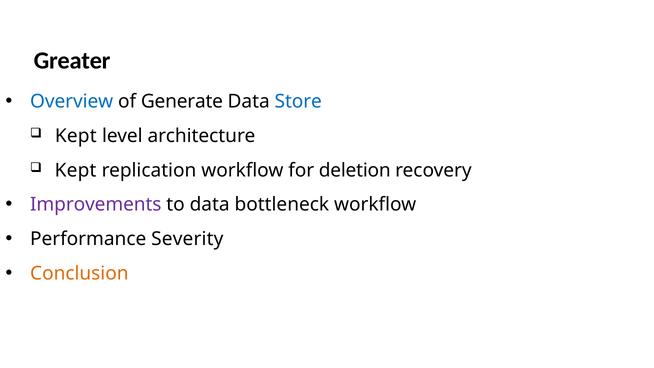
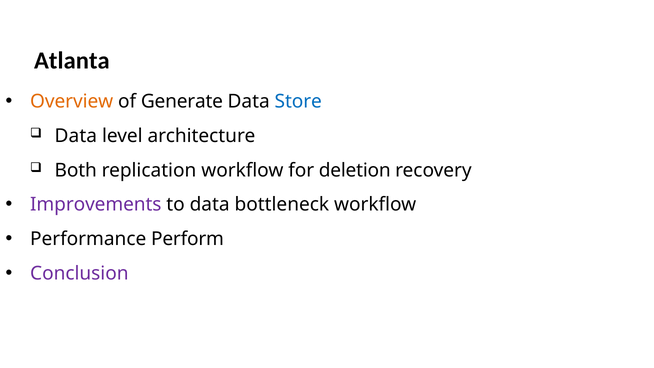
Greater: Greater -> Atlanta
Overview colour: blue -> orange
Kept at (76, 136): Kept -> Data
Kept at (76, 170): Kept -> Both
Severity: Severity -> Perform
Conclusion colour: orange -> purple
